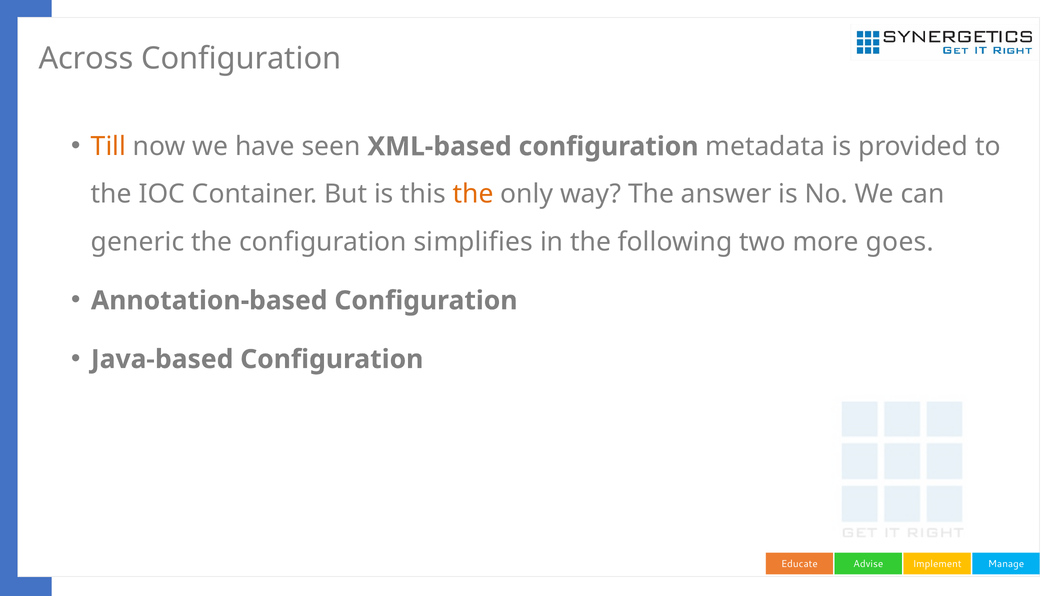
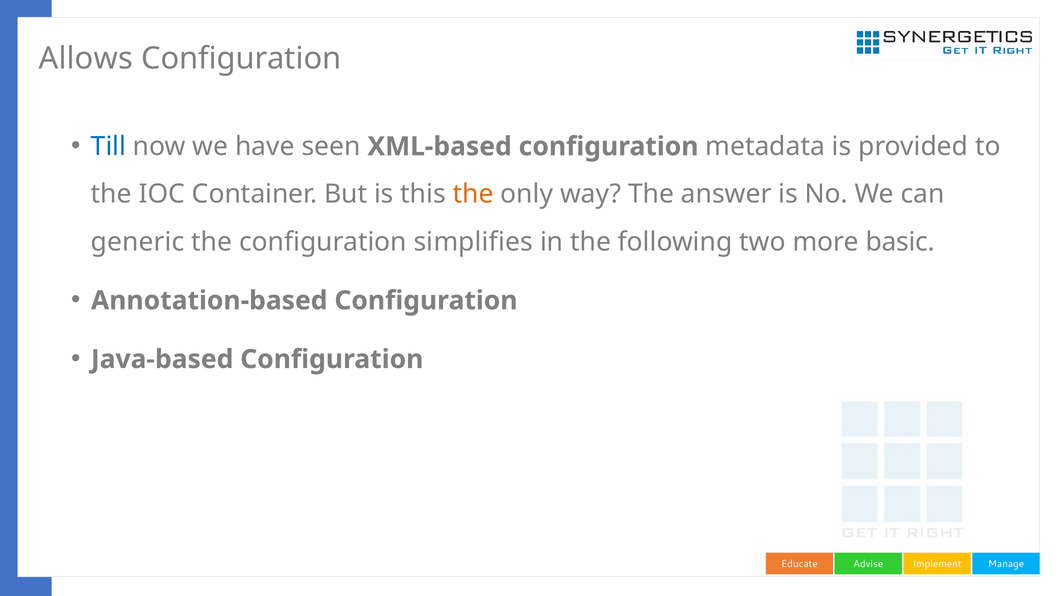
Across: Across -> Allows
Till colour: orange -> blue
goes: goes -> basic
